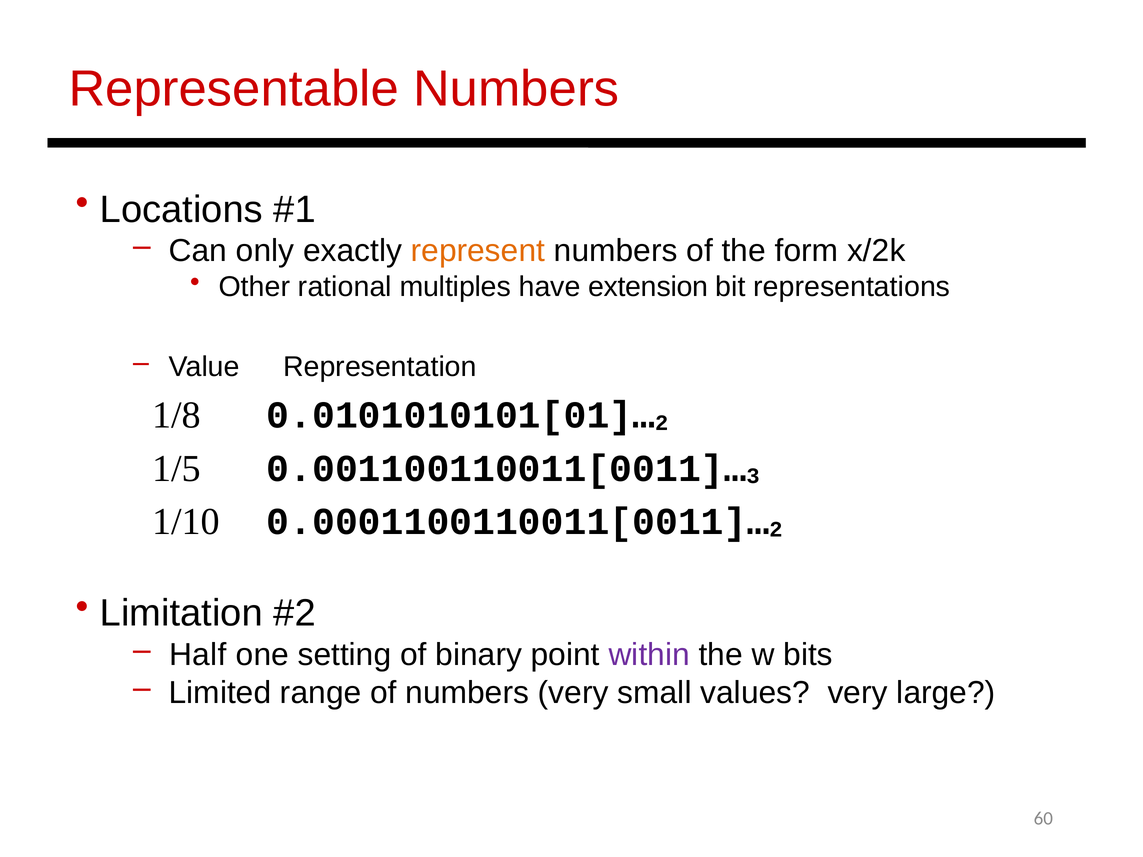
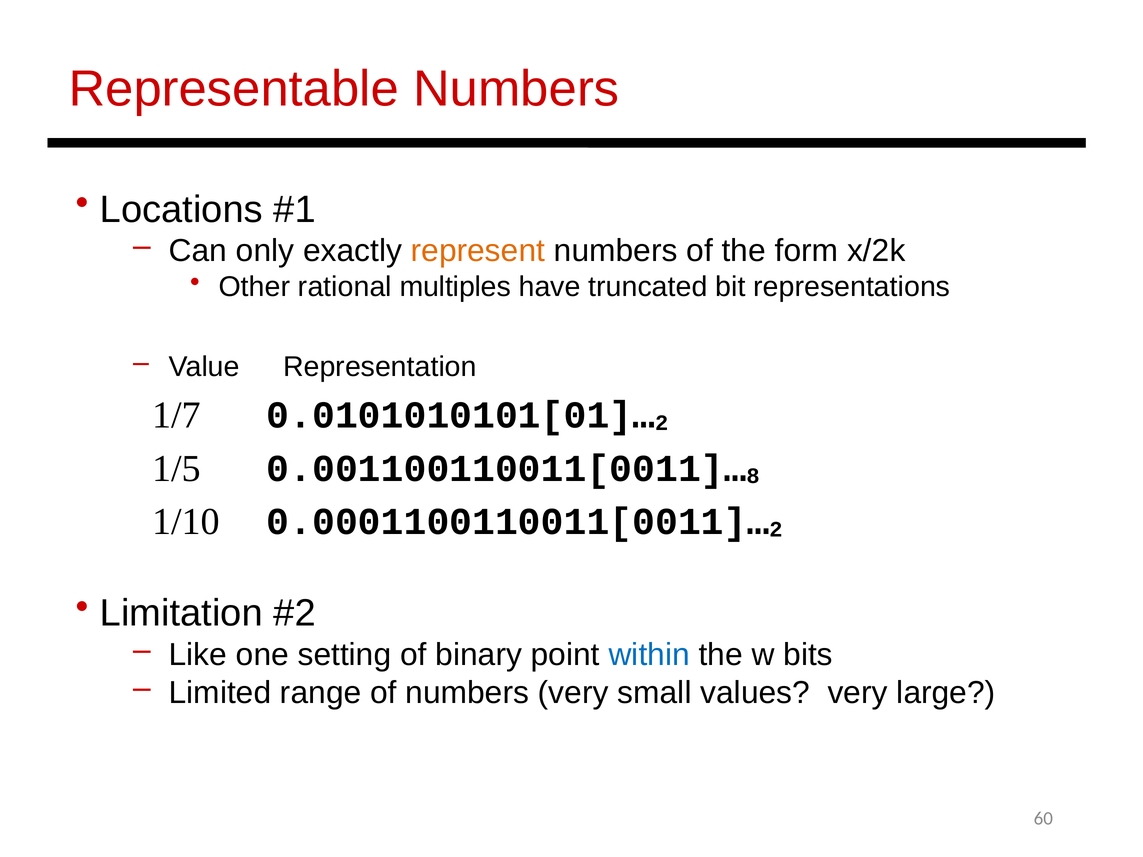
extension: extension -> truncated
1/8: 1/8 -> 1/7
3: 3 -> 8
Half: Half -> Like
within colour: purple -> blue
